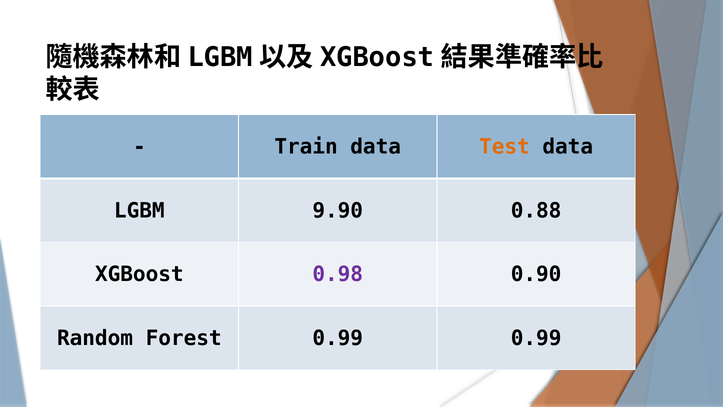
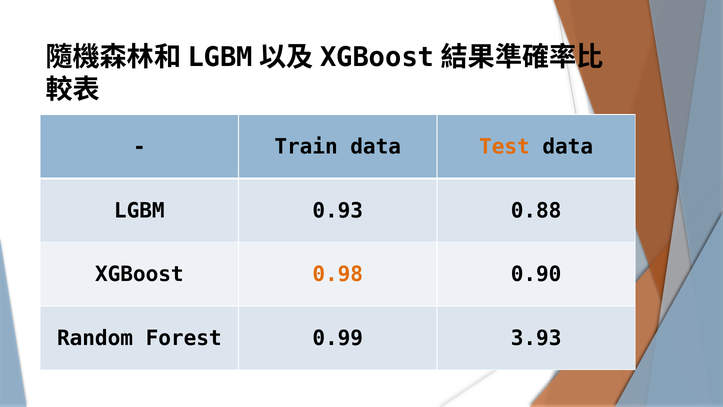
9.90: 9.90 -> 0.93
0.98 colour: purple -> orange
0.99 0.99: 0.99 -> 3.93
